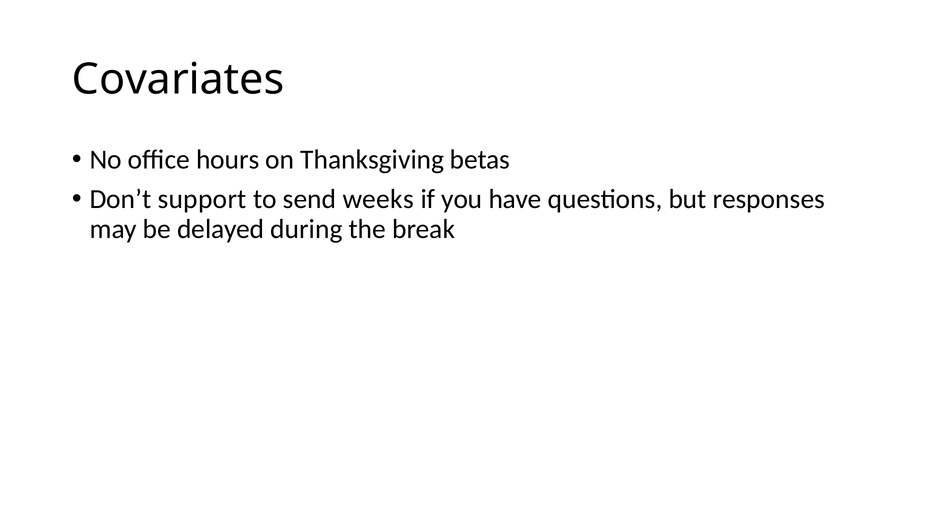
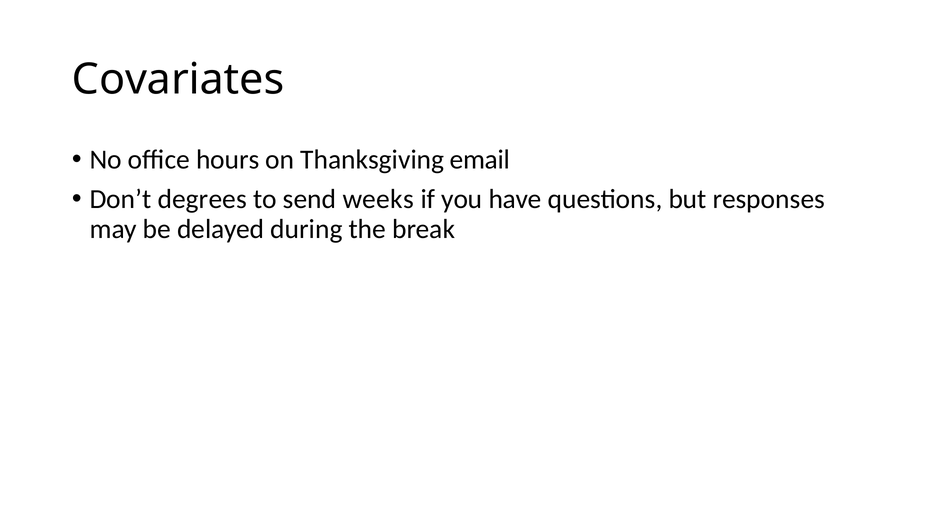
betas: betas -> email
support: support -> degrees
